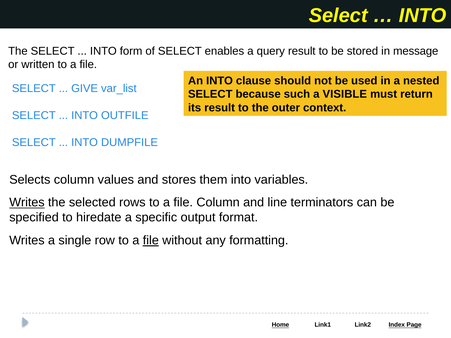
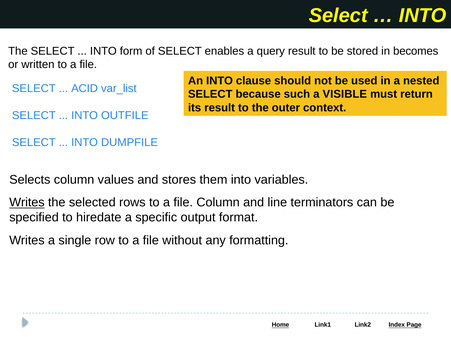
message: message -> becomes
GIVE: GIVE -> ACID
file at (151, 241) underline: present -> none
